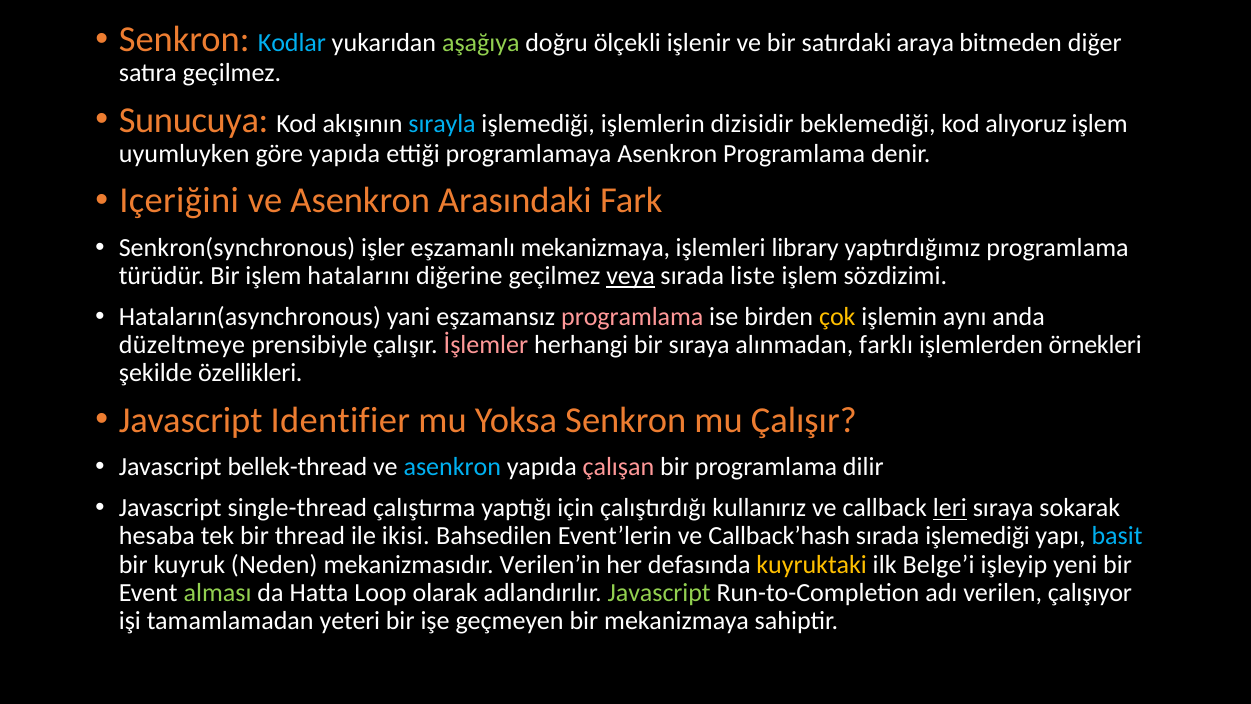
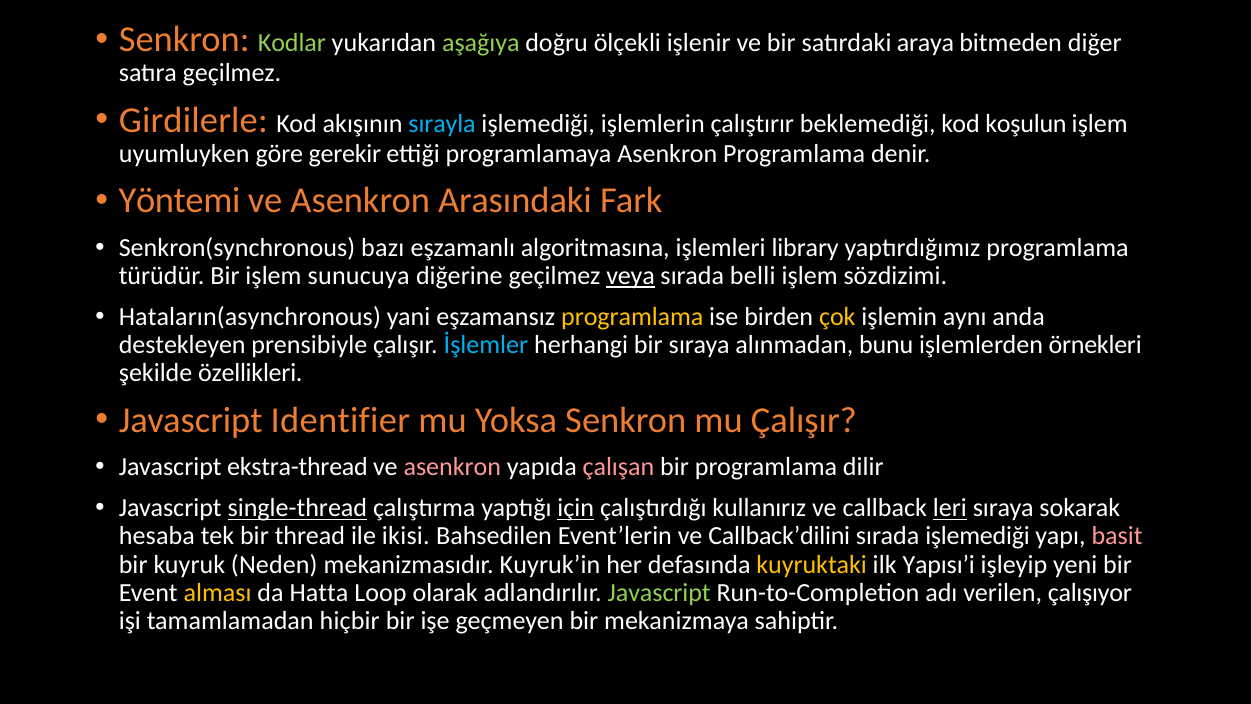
Kodlar colour: light blue -> light green
Sunucuya: Sunucuya -> Girdilerle
dizisidir: dizisidir -> çalıştırır
alıyoruz: alıyoruz -> koşulun
göre yapıda: yapıda -> gerekir
Içeriğini: Içeriğini -> Yöntemi
işler: işler -> bazı
eşzamanlı mekanizmaya: mekanizmaya -> algoritmasına
hatalarını: hatalarını -> sunucuya
liste: liste -> belli
programlama at (632, 317) colour: pink -> yellow
düzeltmeye: düzeltmeye -> destekleyen
İşlemler colour: pink -> light blue
farklı: farklı -> bunu
bellek-thread: bellek-thread -> ekstra-thread
asenkron at (452, 467) colour: light blue -> pink
single-thread underline: none -> present
için underline: none -> present
Callback’hash: Callback’hash -> Callback’dilini
basit colour: light blue -> pink
Verilen’in: Verilen’in -> Kuyruk’in
Belge’i: Belge’i -> Yapısı’i
alması colour: light green -> yellow
yeteri: yeteri -> hiçbir
